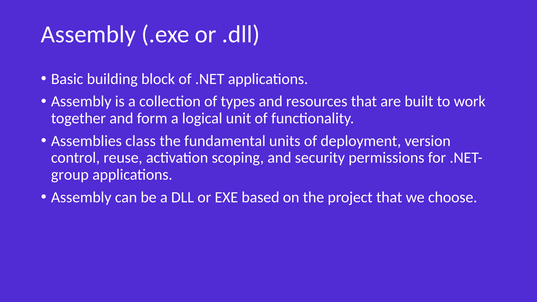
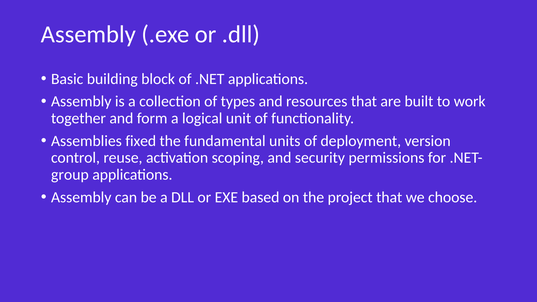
class: class -> fixed
